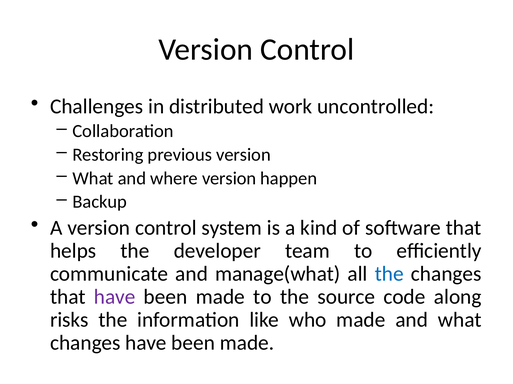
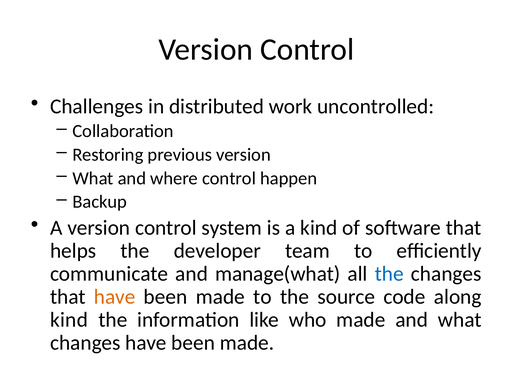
where version: version -> control
have at (115, 297) colour: purple -> orange
risks at (69, 321): risks -> kind
